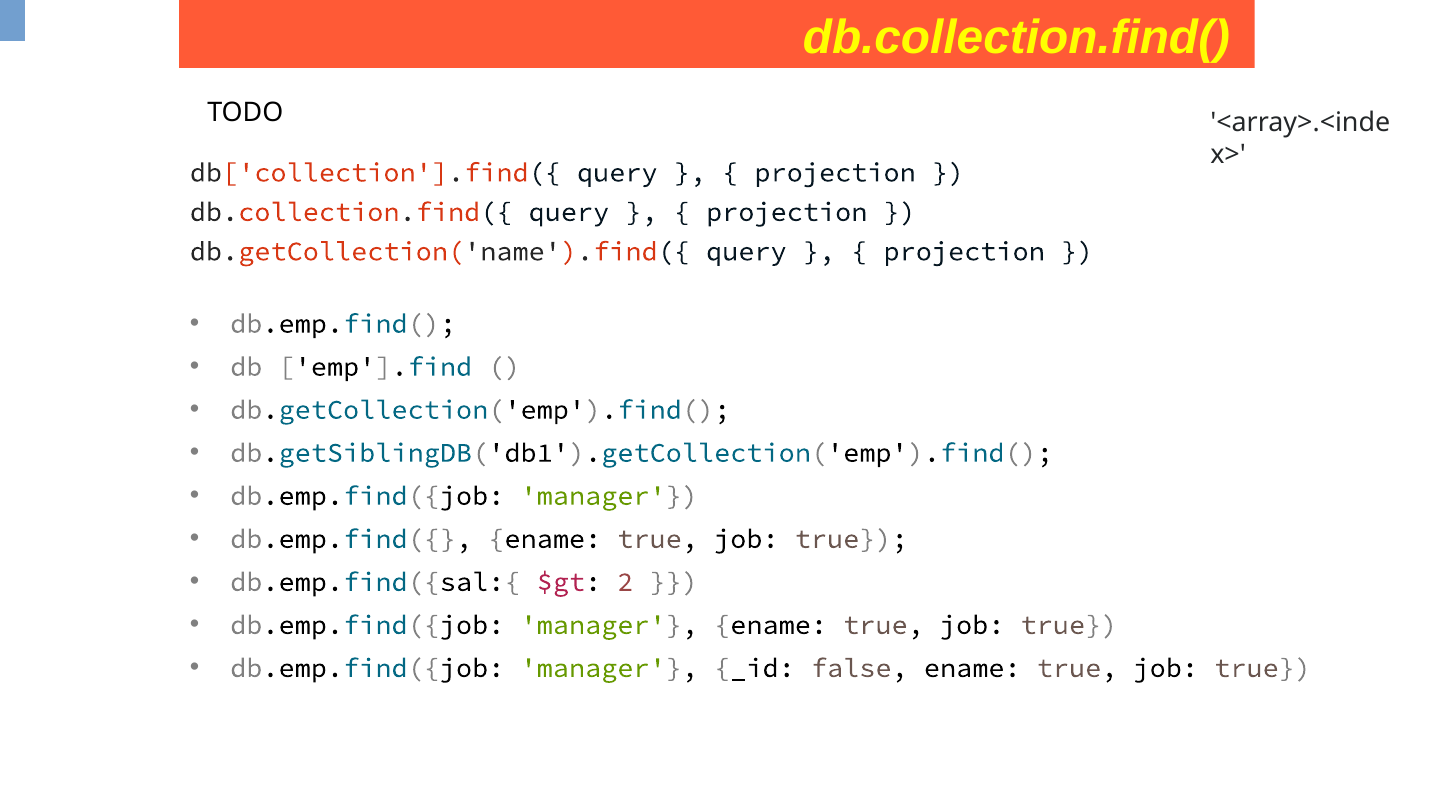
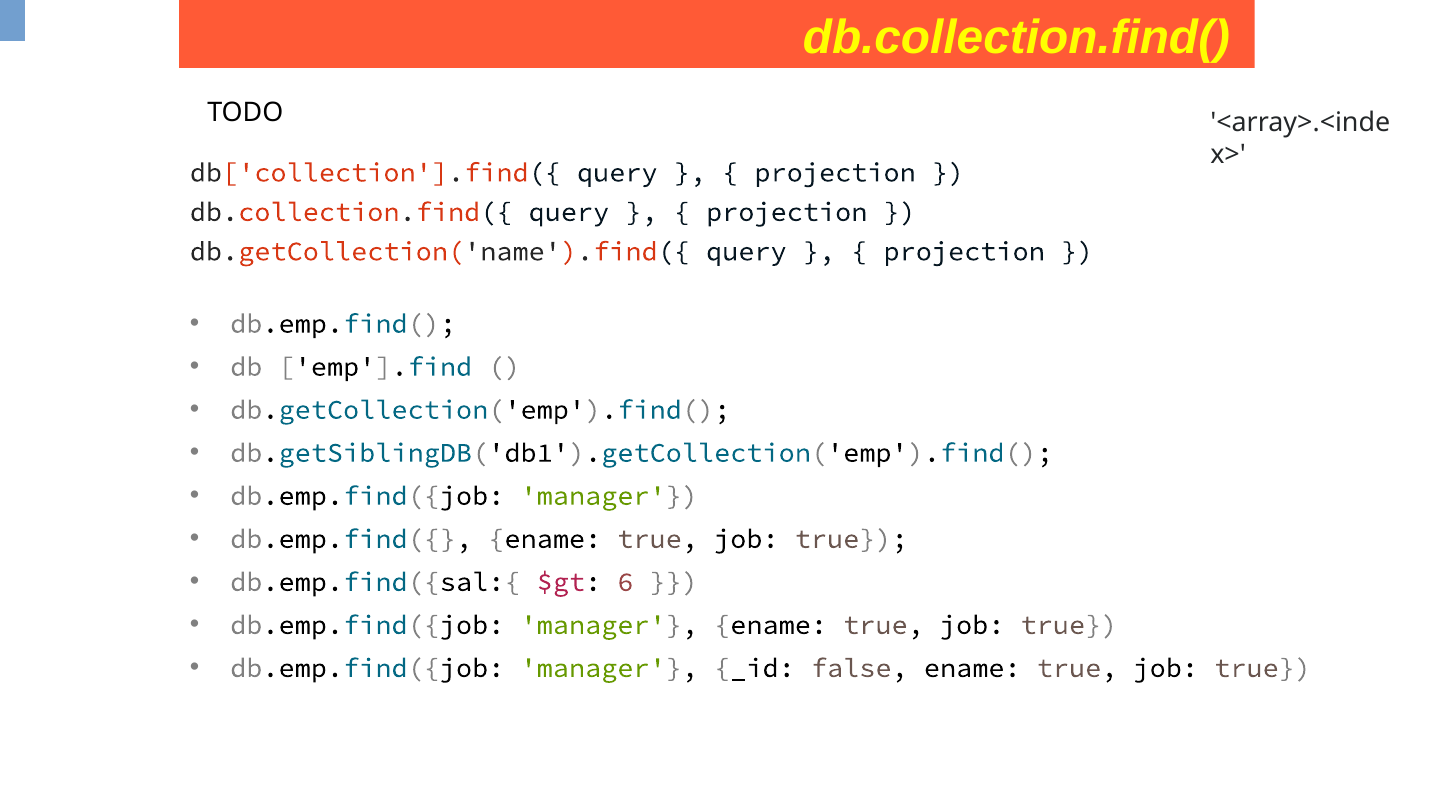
2: 2 -> 6
